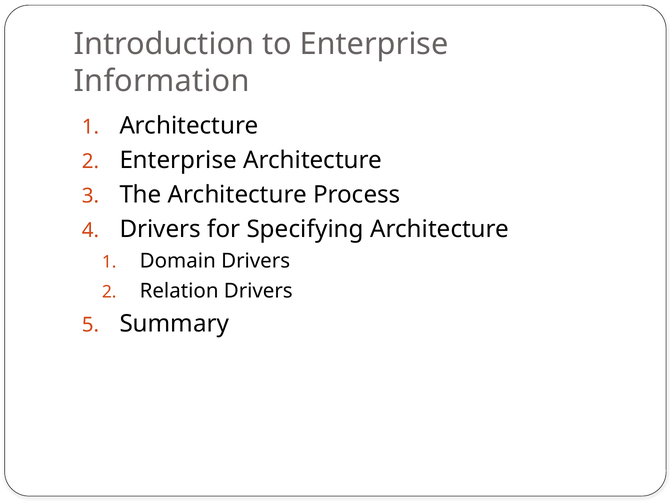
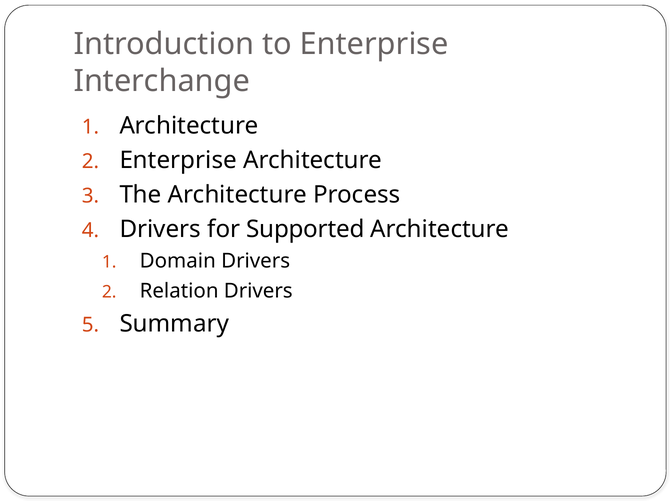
Information: Information -> Interchange
Specifying: Specifying -> Supported
